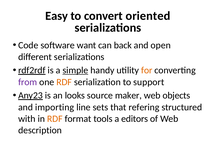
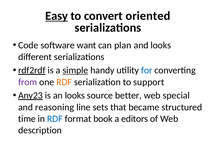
Easy underline: none -> present
back: back -> plan
and open: open -> looks
for colour: orange -> blue
maker: maker -> better
objects: objects -> special
importing: importing -> reasoning
refering: refering -> became
with: with -> time
RDF at (55, 119) colour: orange -> blue
tools: tools -> book
